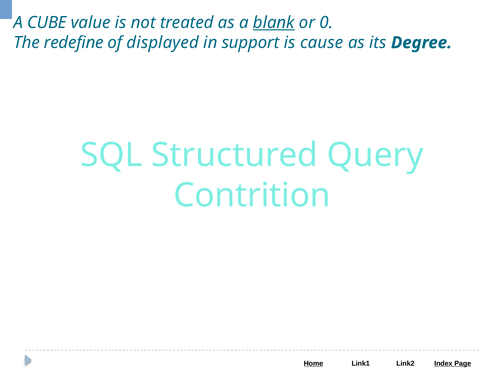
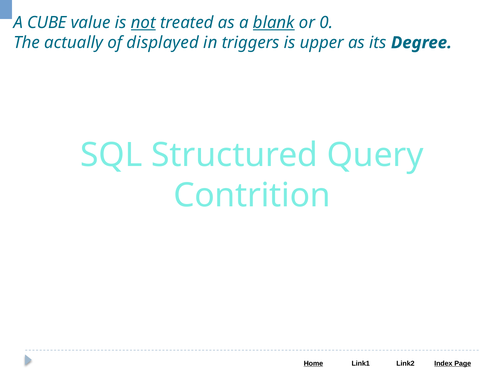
not underline: none -> present
redefine: redefine -> actually
support: support -> triggers
cause: cause -> upper
